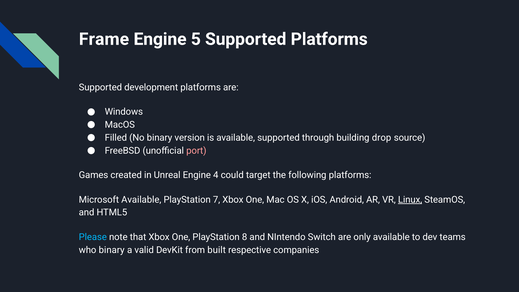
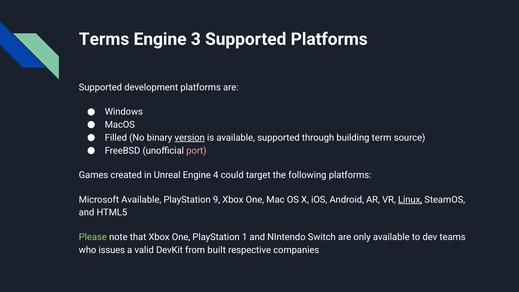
Frame: Frame -> Terms
5: 5 -> 3
version underline: none -> present
drop: drop -> term
7: 7 -> 9
Please colour: light blue -> light green
8: 8 -> 1
who binary: binary -> issues
